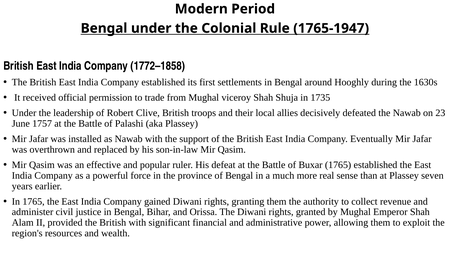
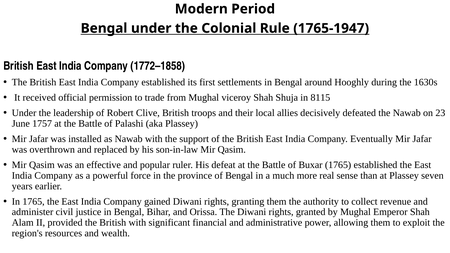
1735: 1735 -> 8115
